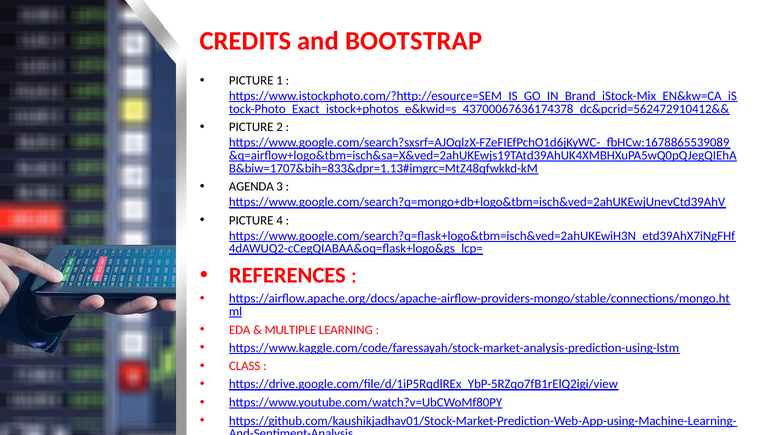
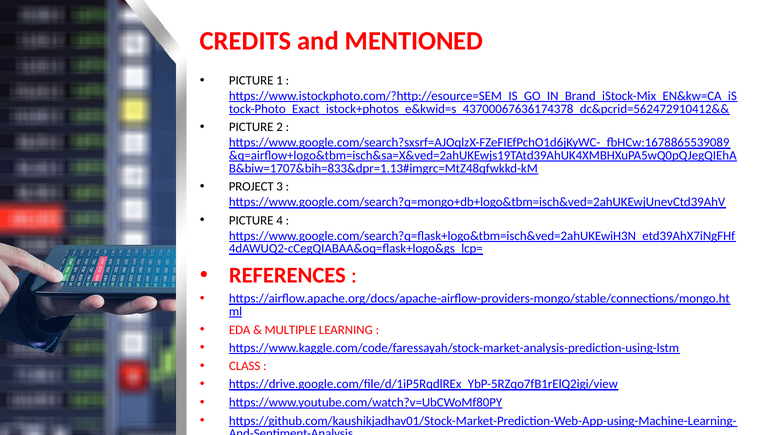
BOOTSTRAP: BOOTSTRAP -> MENTIONED
AGENDA: AGENDA -> PROJECT
